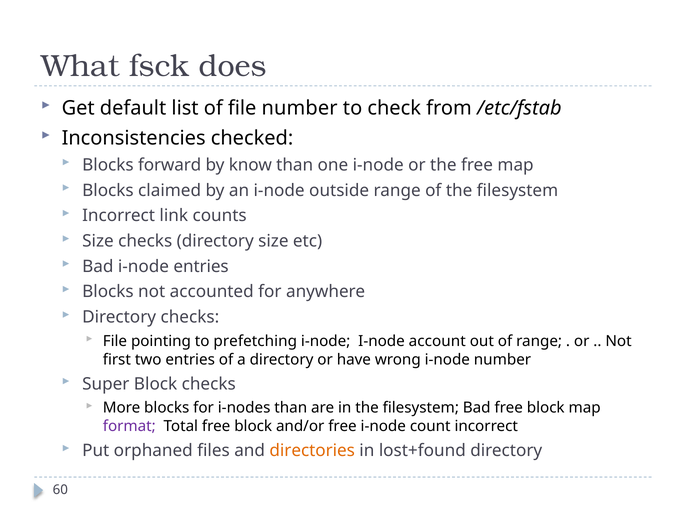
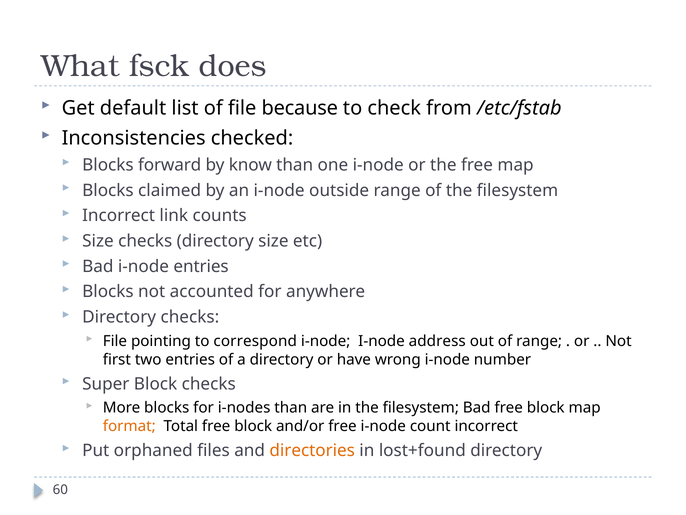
file number: number -> because
prefetching: prefetching -> correspond
account: account -> address
format colour: purple -> orange
